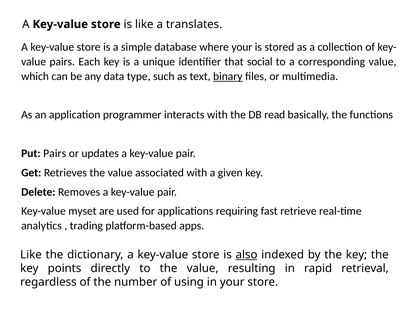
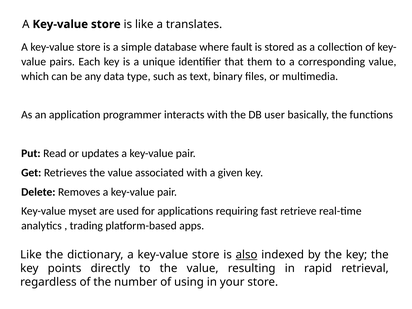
where your: your -> fault
social: social -> them
binary underline: present -> none
read: read -> user
Put Pairs: Pairs -> Read
